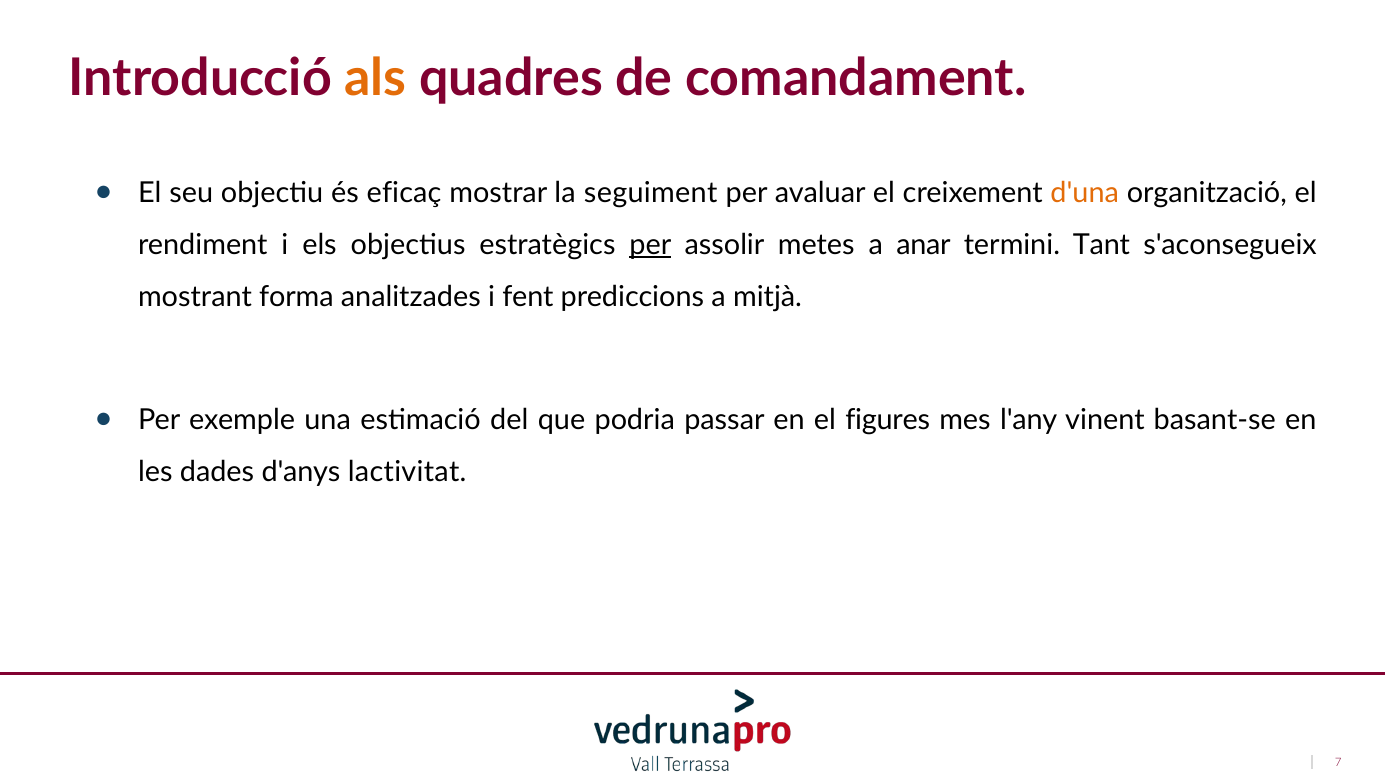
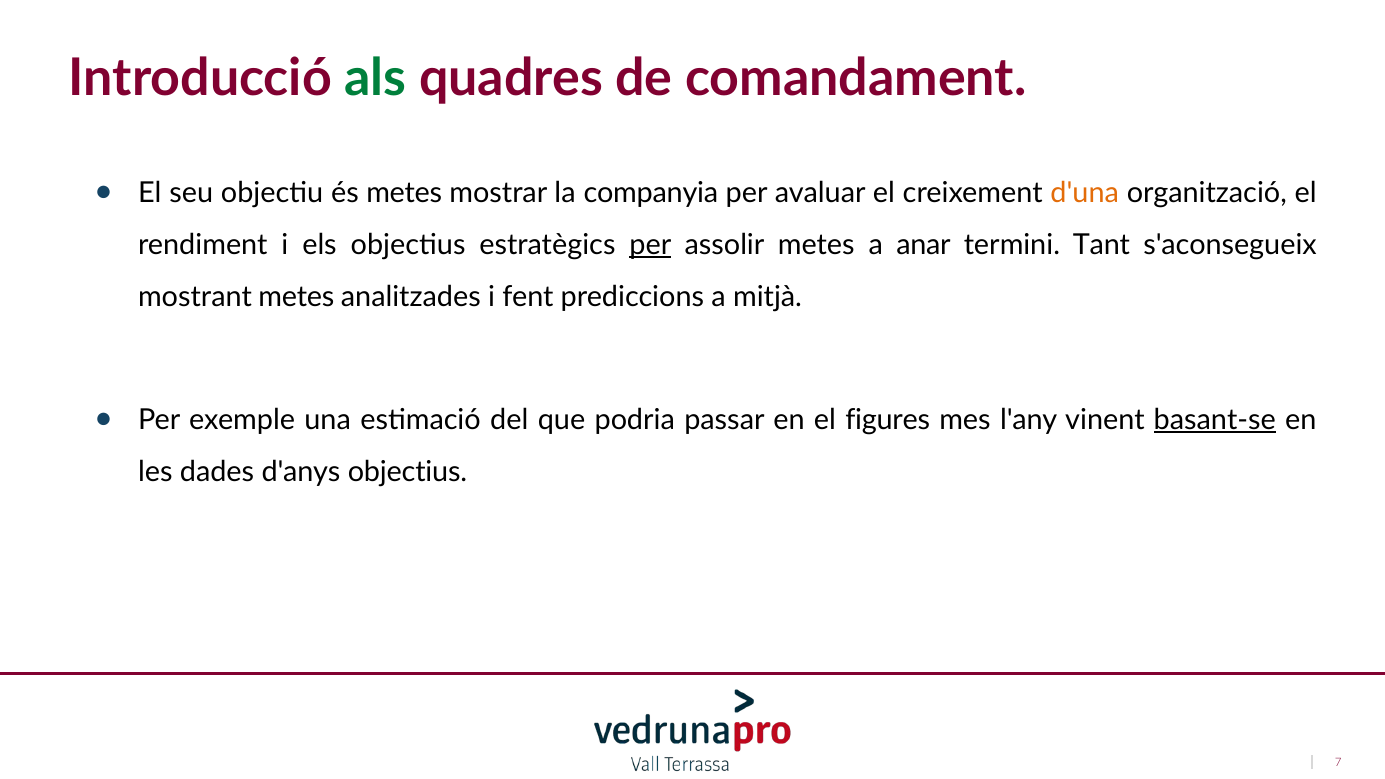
als colour: orange -> green
és eficaç: eficaç -> metes
seguiment: seguiment -> companyia
mostrant forma: forma -> metes
basant-se underline: none -> present
d'anys lactivitat: lactivitat -> objectius
